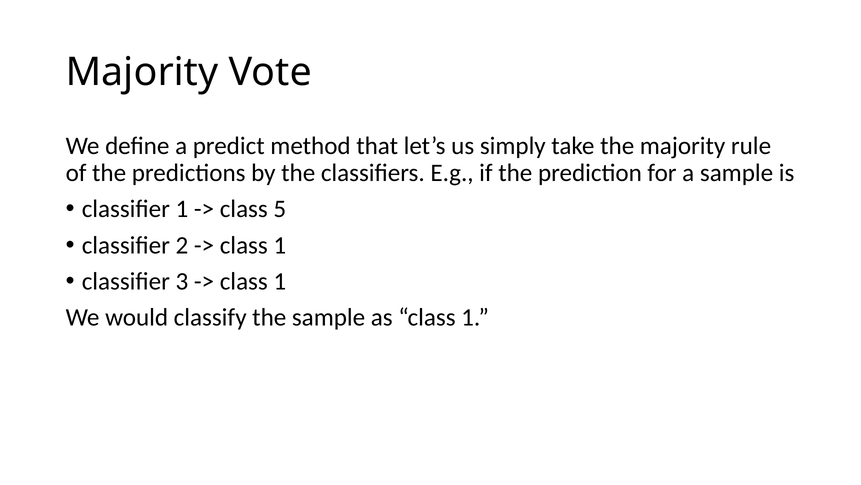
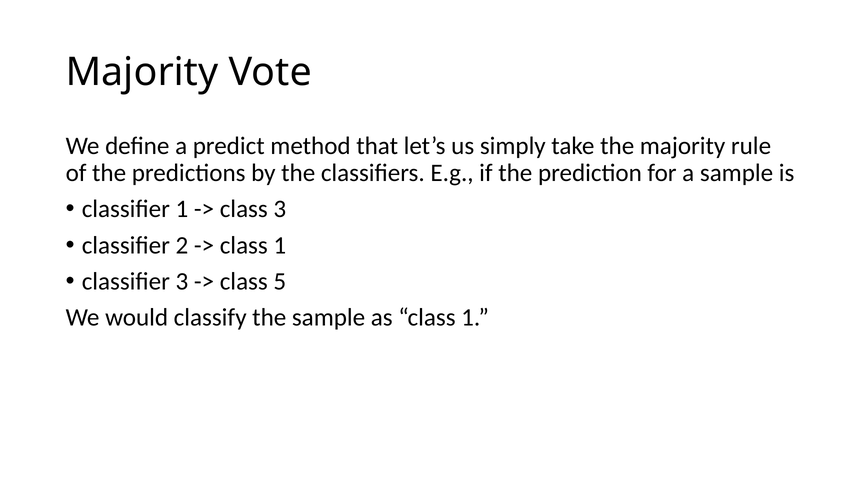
class 5: 5 -> 3
1 at (280, 281): 1 -> 5
